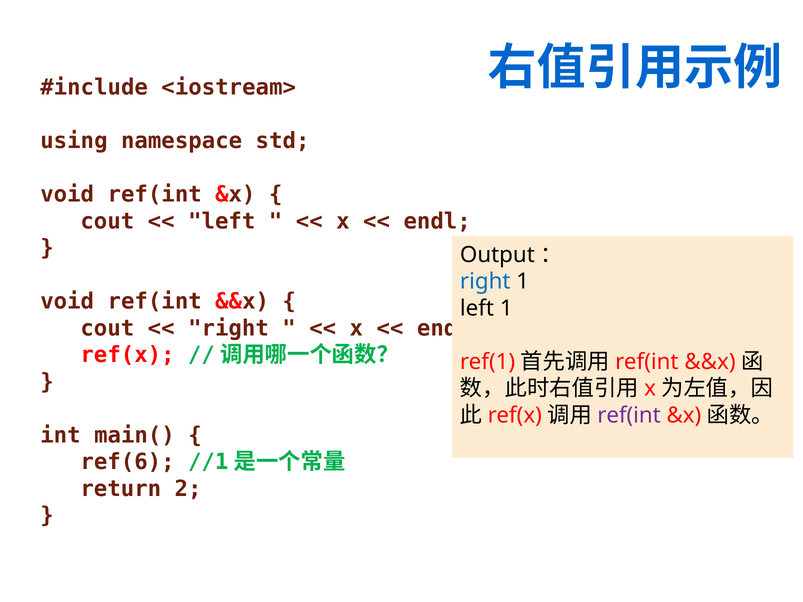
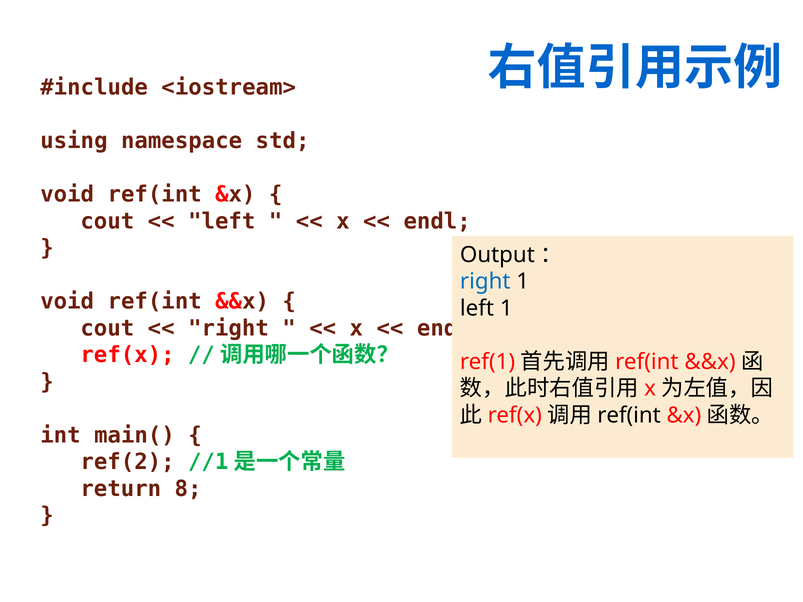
ref(int at (629, 415) colour: purple -> black
ref(6: ref(6 -> ref(2
2: 2 -> 8
